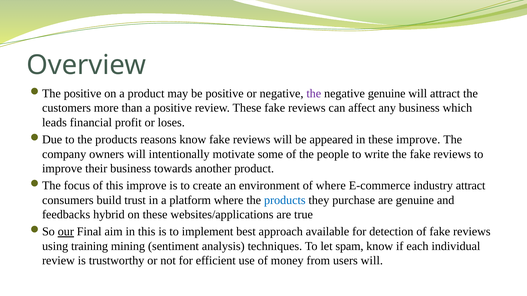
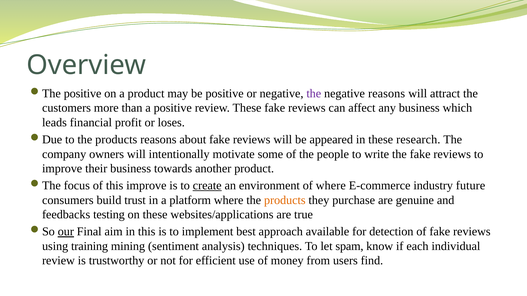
negative genuine: genuine -> reasons
reasons know: know -> about
these improve: improve -> research
create underline: none -> present
industry attract: attract -> future
products at (285, 200) colour: blue -> orange
hybrid: hybrid -> testing
users will: will -> find
